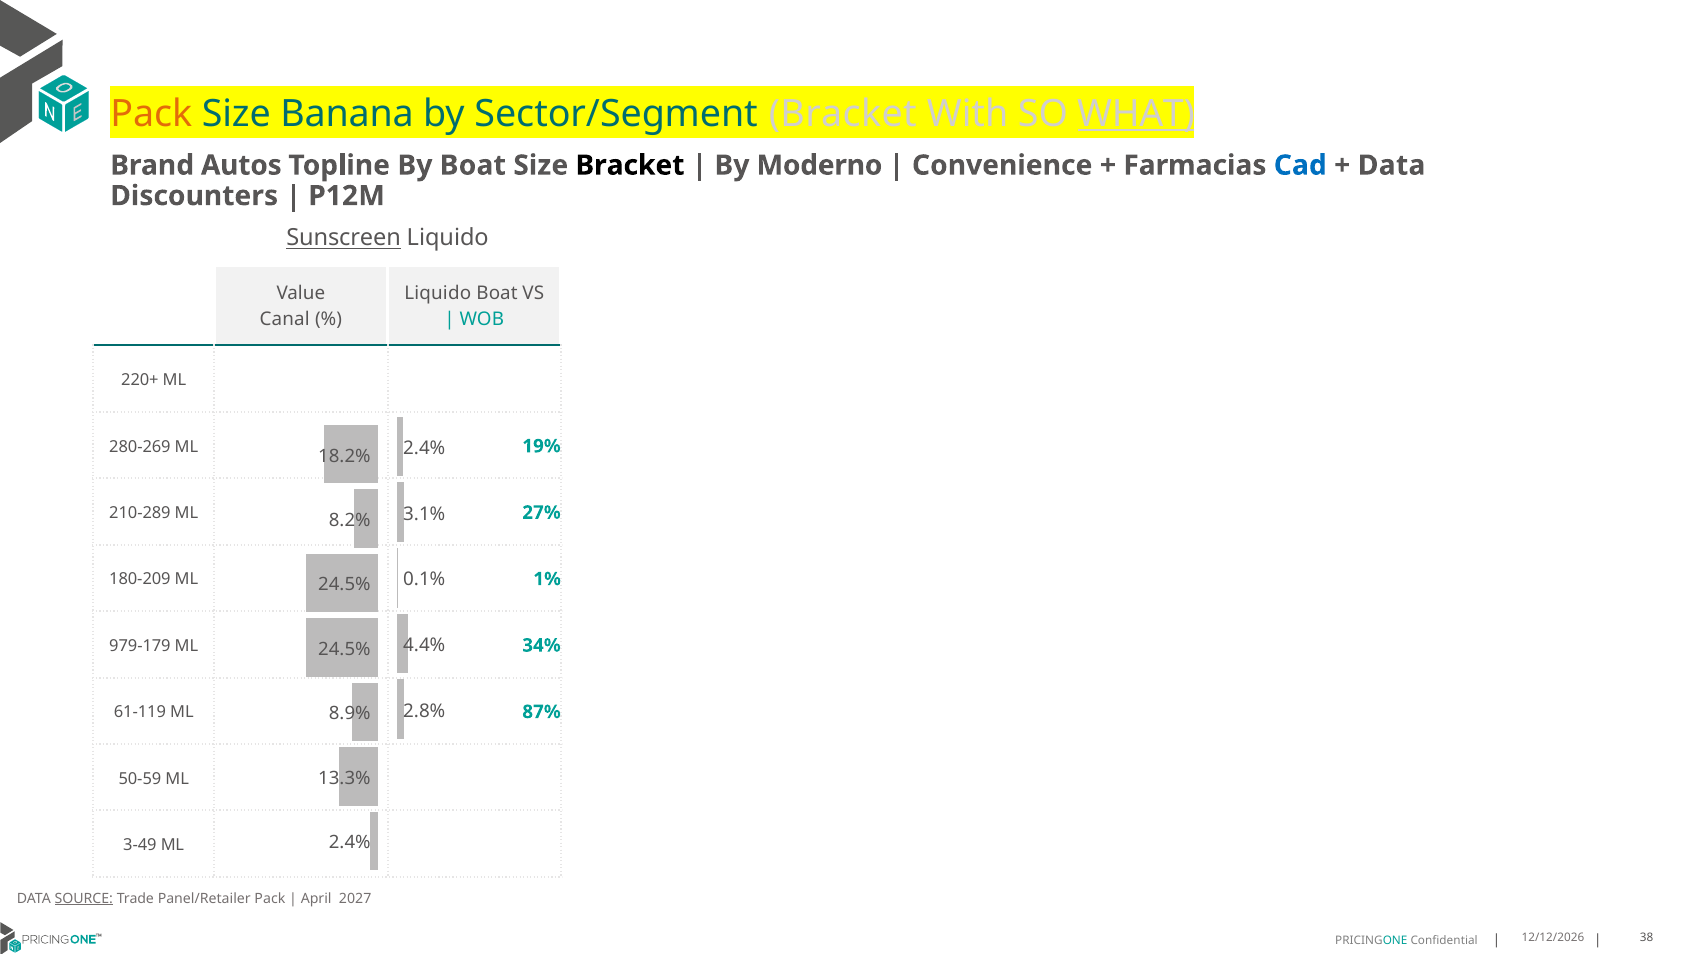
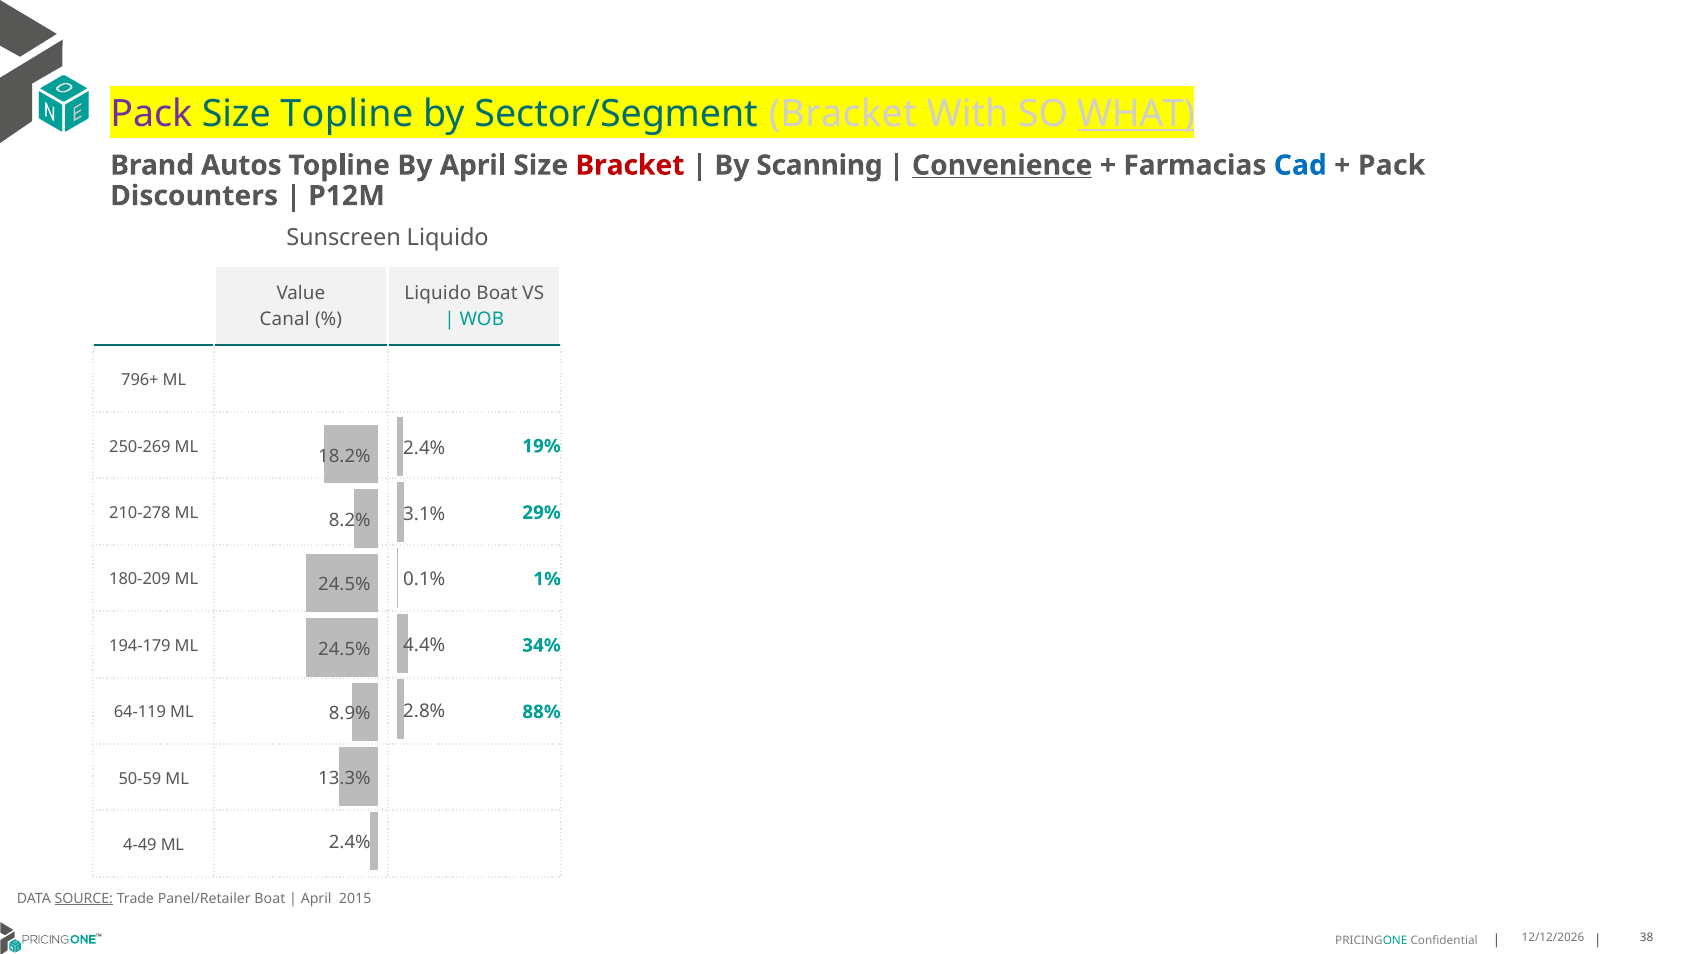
Pack at (151, 114) colour: orange -> purple
Size Banana: Banana -> Topline
By Boat: Boat -> April
Bracket at (630, 165) colour: black -> red
Moderno: Moderno -> Scanning
Convenience underline: none -> present
Data at (1392, 165): Data -> Pack
Sunscreen underline: present -> none
220+: 220+ -> 796+
280-269: 280-269 -> 250-269
210-289: 210-289 -> 210-278
27%: 27% -> 29%
979-179: 979-179 -> 194-179
61-119: 61-119 -> 64-119
87%: 87% -> 88%
3-49: 3-49 -> 4-49
Panel/Retailer Pack: Pack -> Boat
2027: 2027 -> 2015
